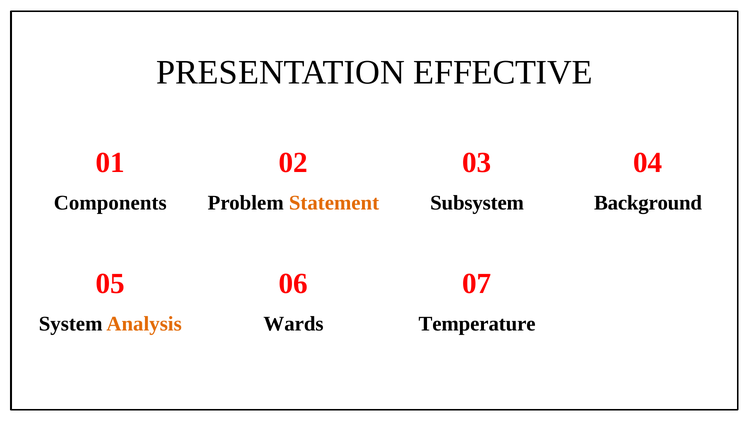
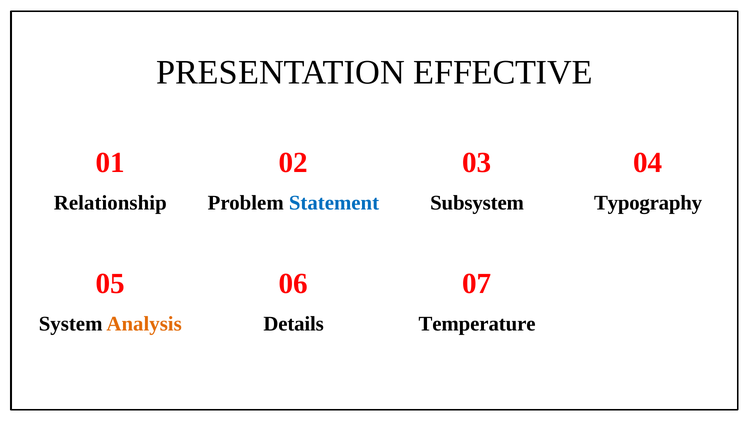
Components: Components -> Relationship
Statement colour: orange -> blue
Background: Background -> Typography
Wards: Wards -> Details
